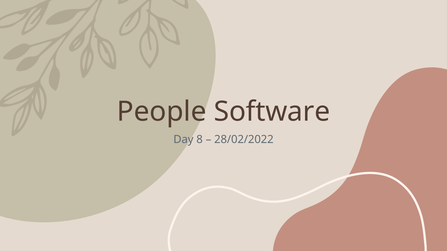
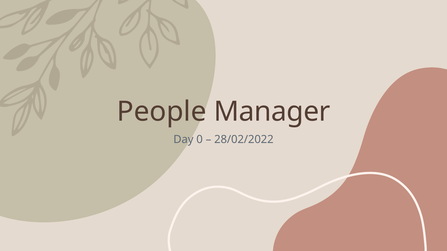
Software: Software -> Manager
8: 8 -> 0
